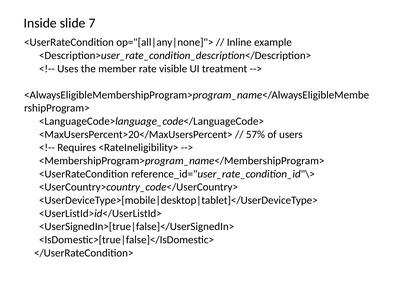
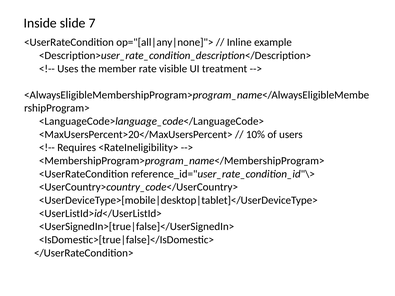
57%: 57% -> 10%
